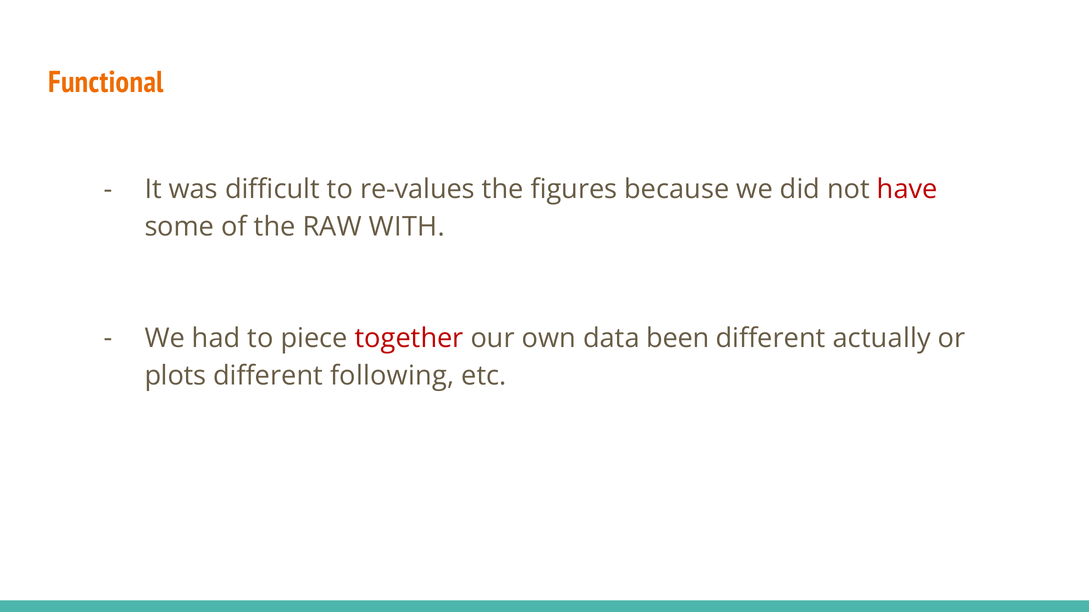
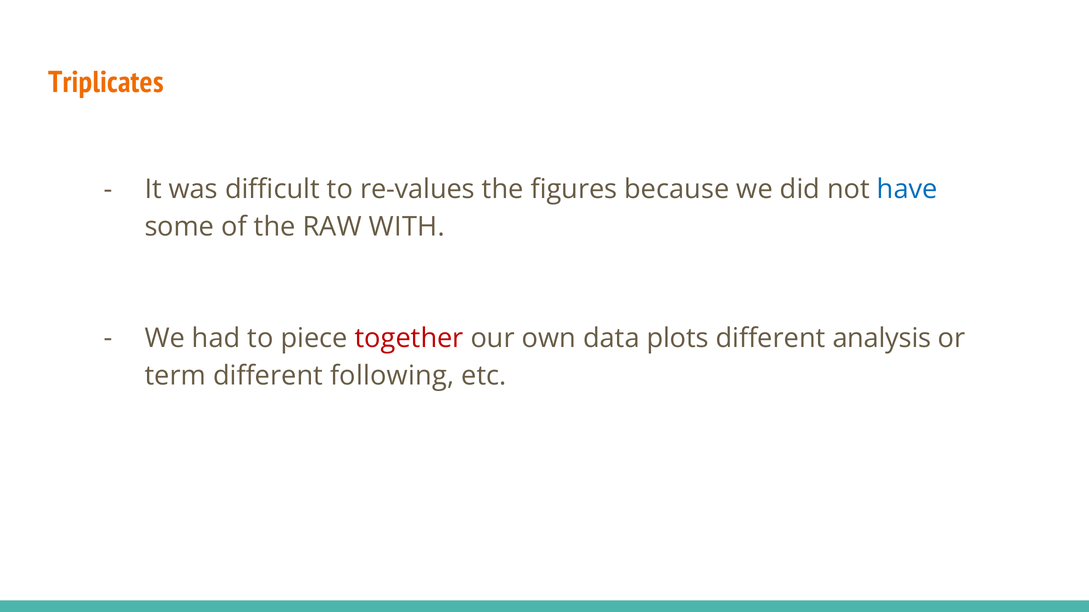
Functional: Functional -> Triplicates
have colour: red -> blue
been: been -> plots
actually: actually -> analysis
plots: plots -> term
